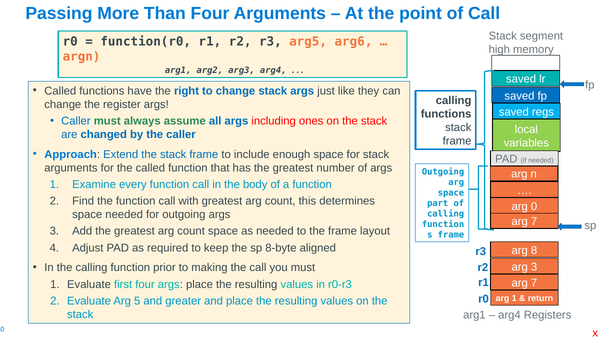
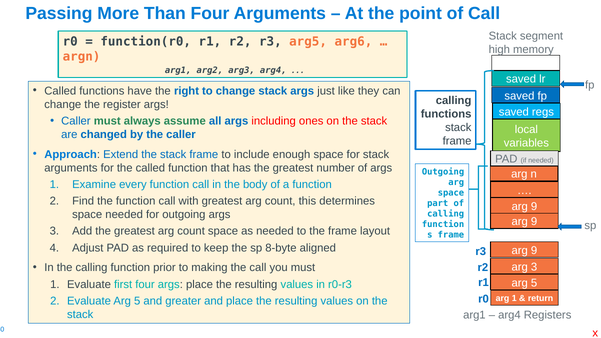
0 at (534, 206): 0 -> 9
7 at (534, 222): 7 -> 9
8 at (534, 250): 8 -> 9
7 at (534, 283): 7 -> 5
